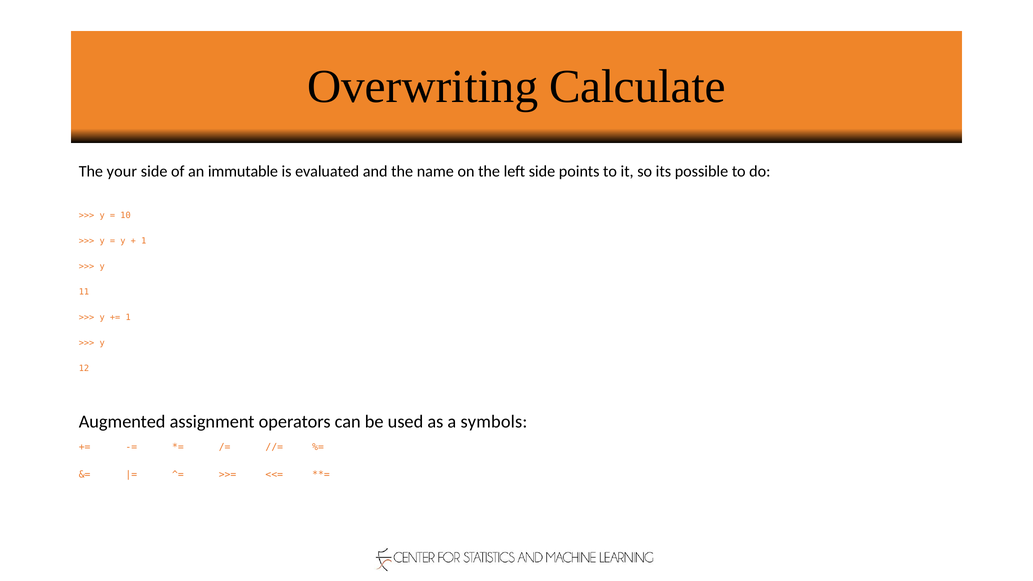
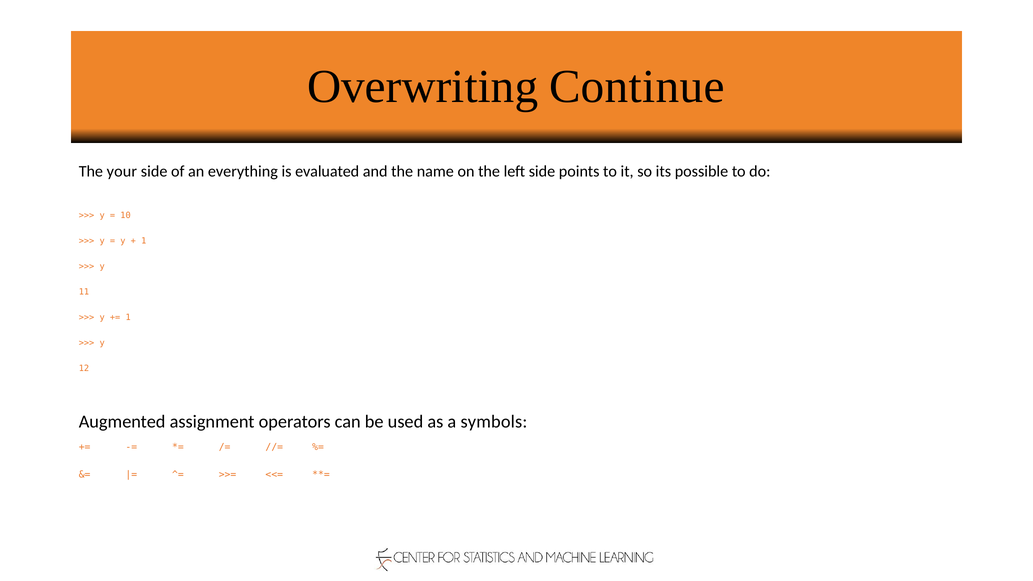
Calculate: Calculate -> Continue
immutable: immutable -> everything
